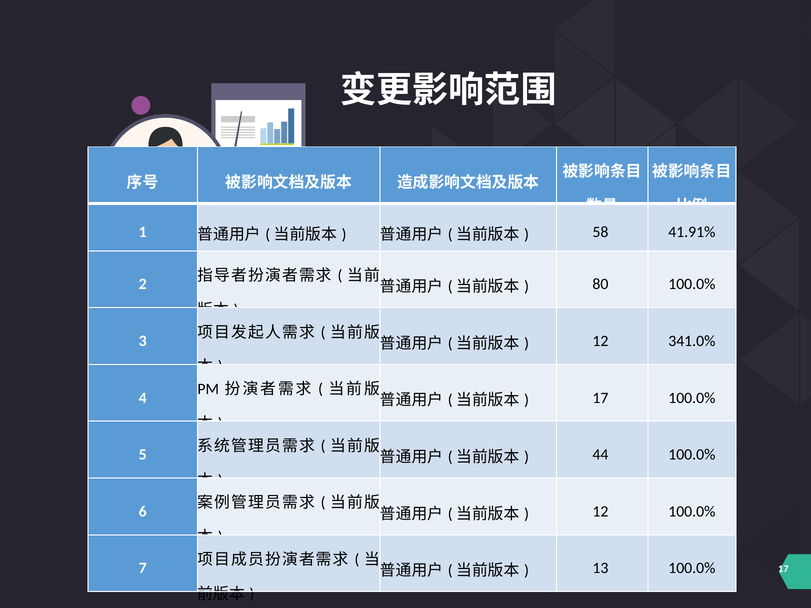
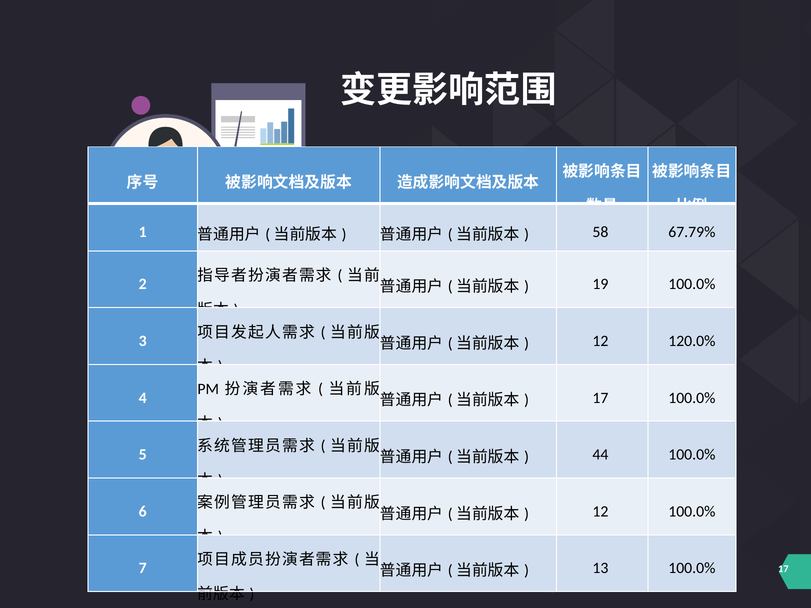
41.91%: 41.91% -> 67.79%
80: 80 -> 19
341.0%: 341.0% -> 120.0%
